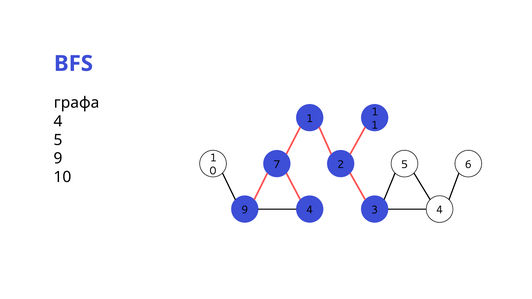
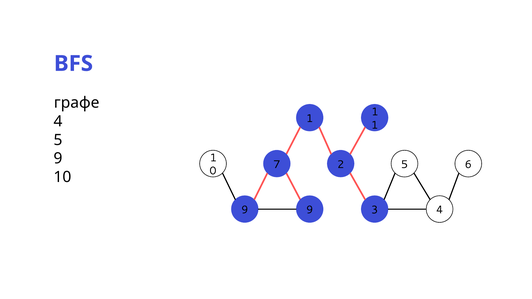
графа: графа -> графе
9 4: 4 -> 9
